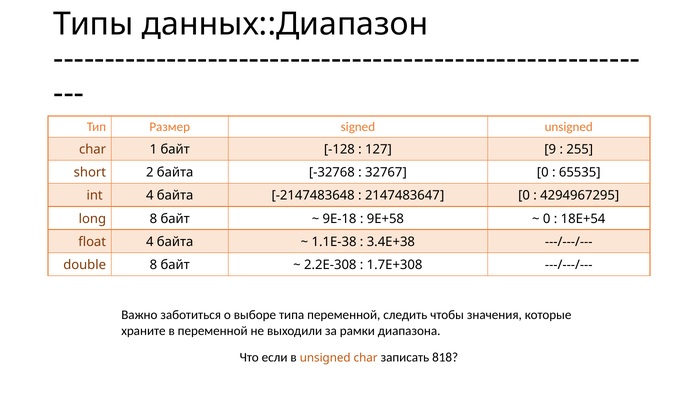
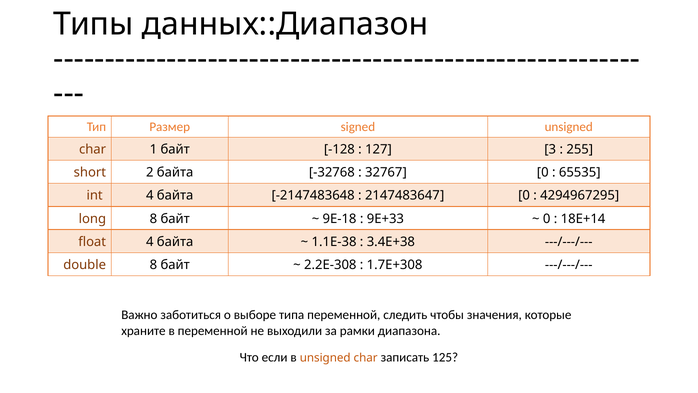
9: 9 -> 3
9E+58: 9E+58 -> 9E+33
18E+54: 18E+54 -> 18E+14
818: 818 -> 125
